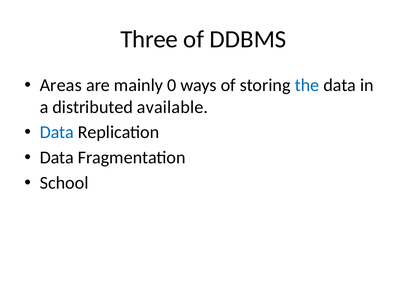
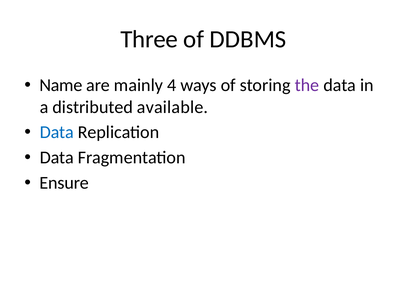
Areas: Areas -> Name
0: 0 -> 4
the colour: blue -> purple
School: School -> Ensure
